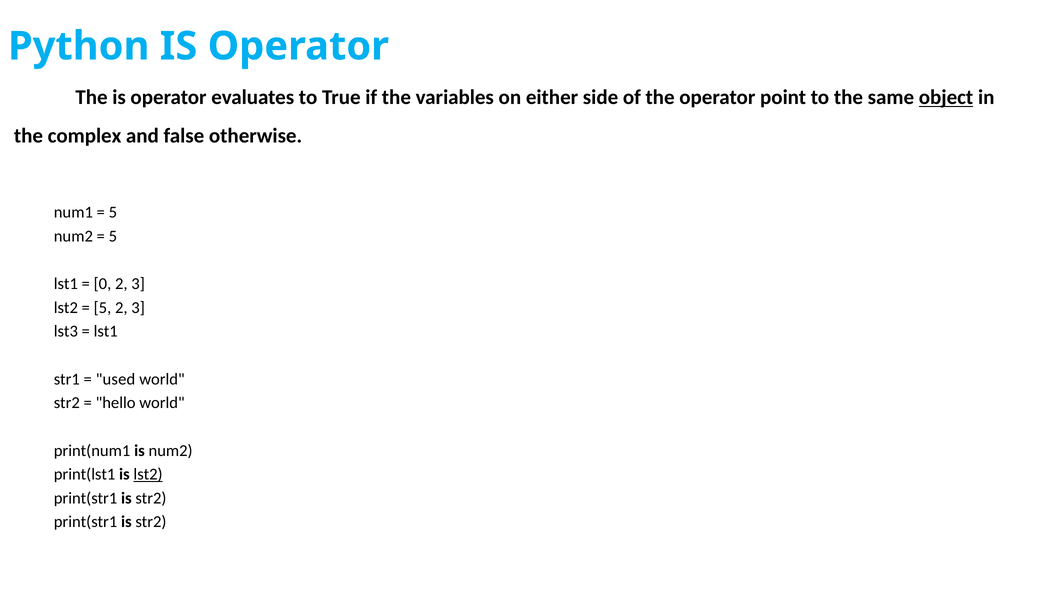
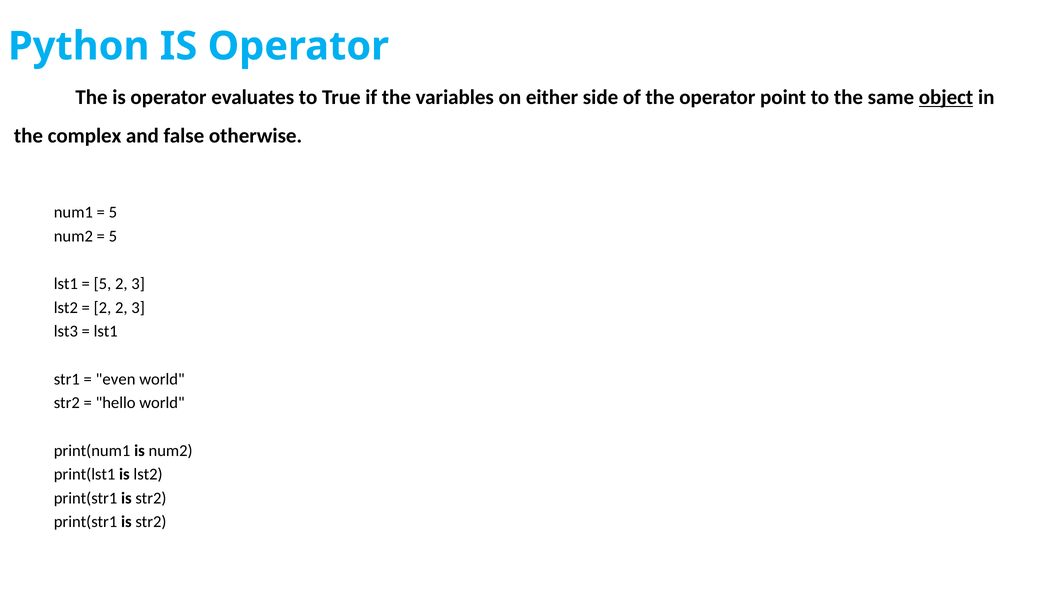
0 at (102, 284): 0 -> 5
5 at (102, 308): 5 -> 2
used: used -> even
lst2 at (148, 474) underline: present -> none
